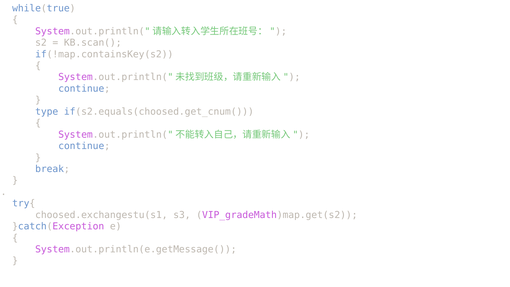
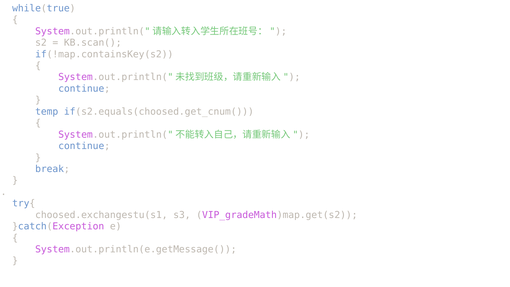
type: type -> temp
